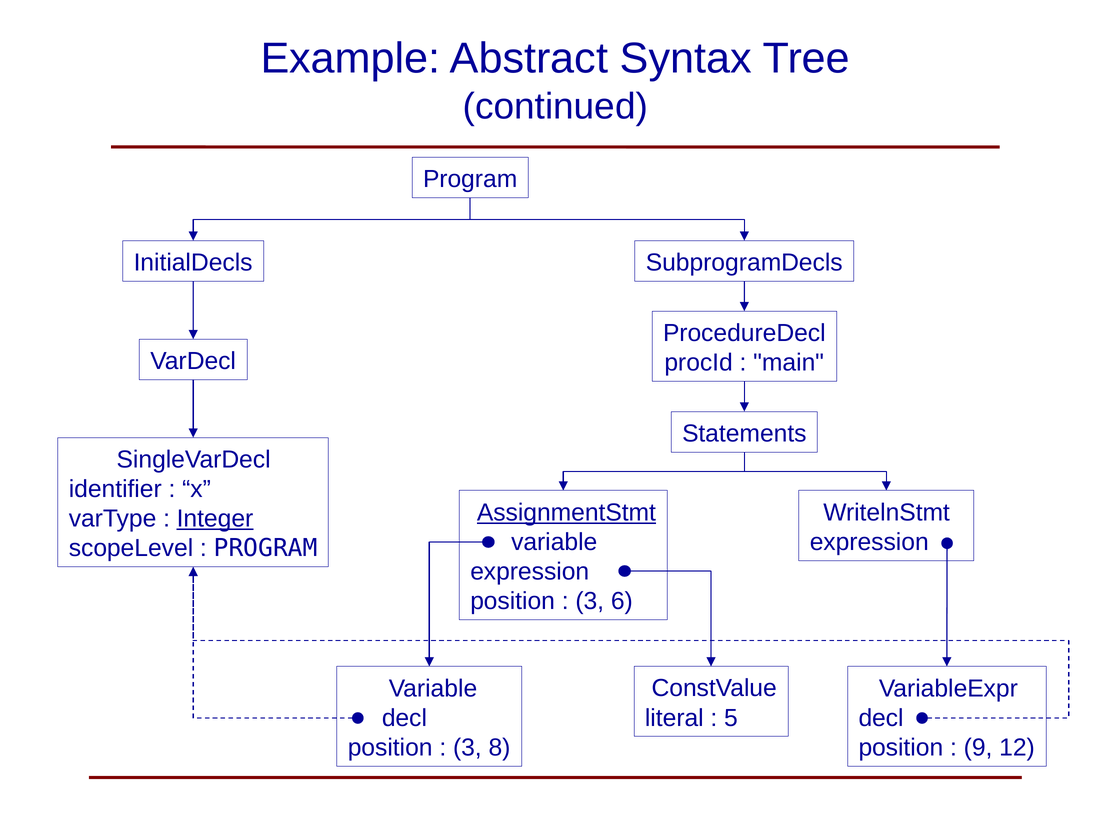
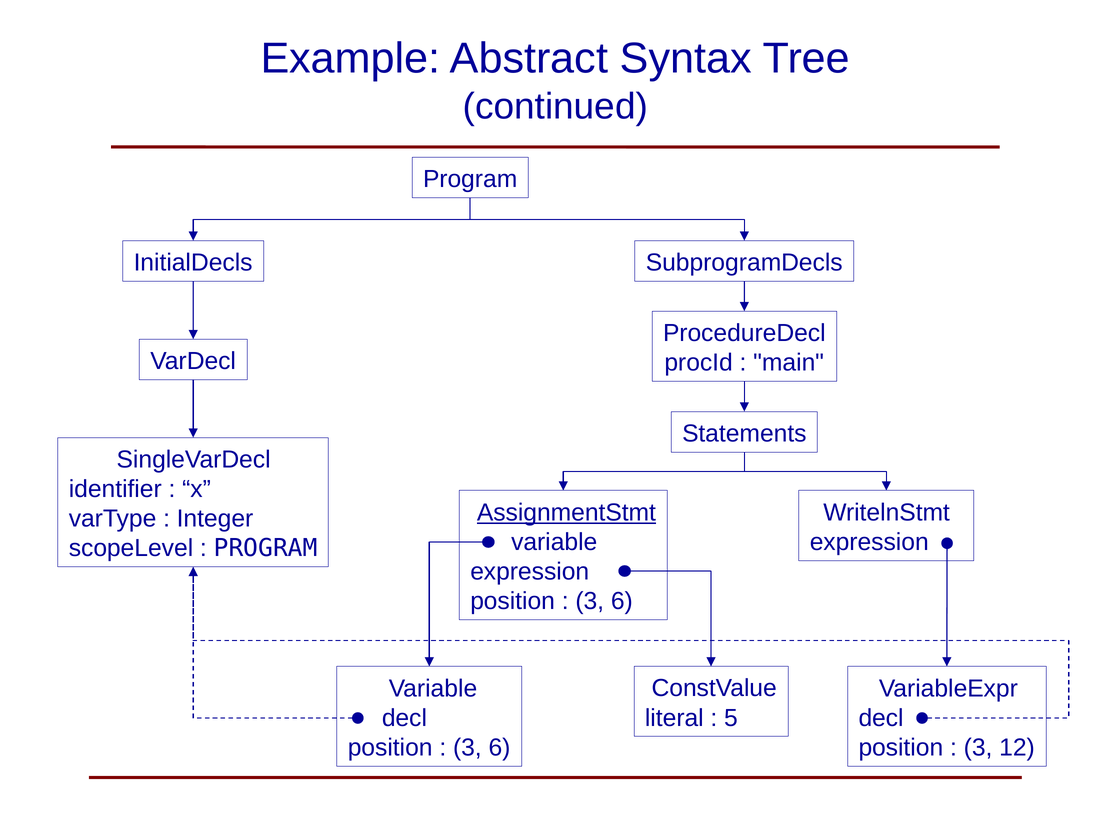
Integer underline: present -> none
8 at (499, 748): 8 -> 6
9 at (978, 748): 9 -> 3
